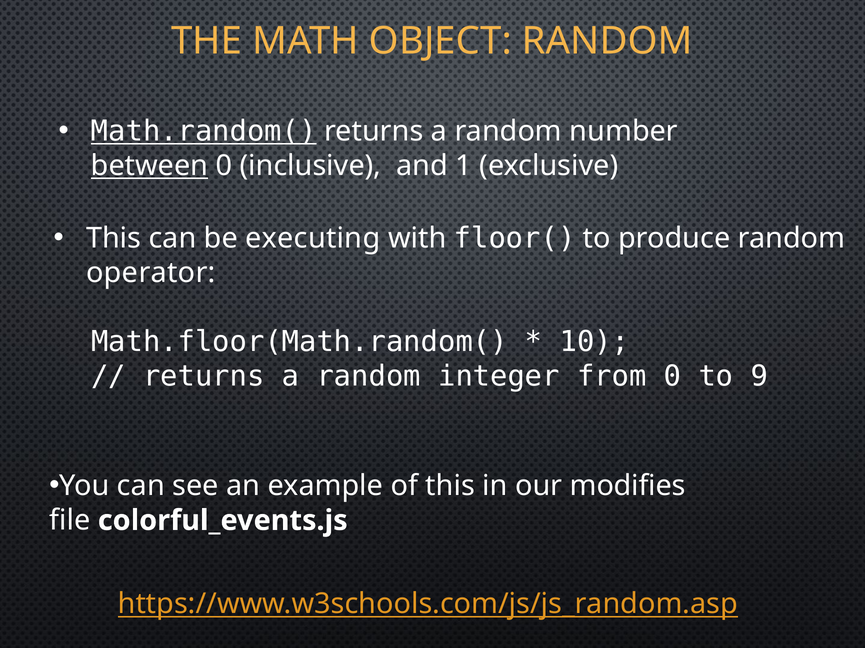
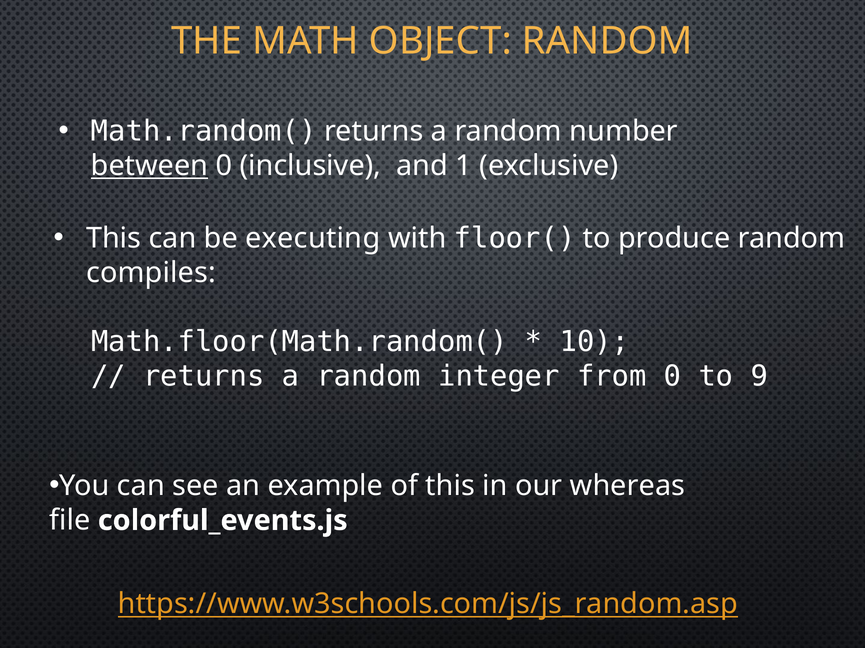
Math.random( underline: present -> none
operator: operator -> compiles
modifies: modifies -> whereas
